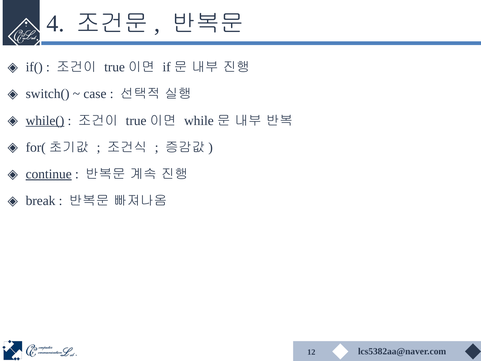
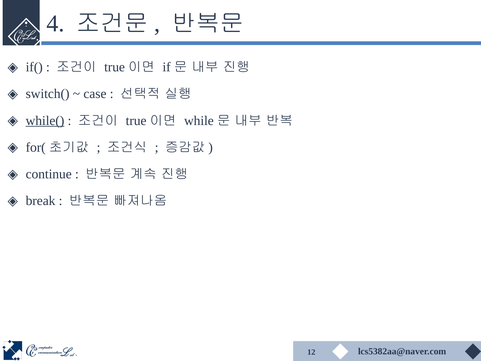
continue underline: present -> none
